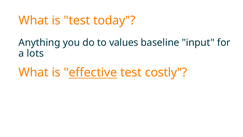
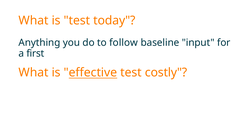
values: values -> follow
lots: lots -> first
